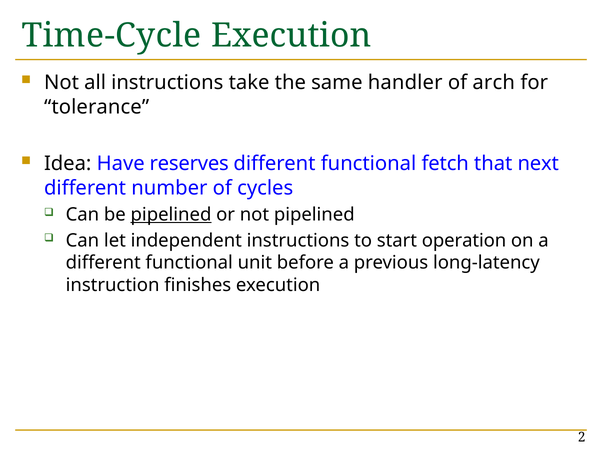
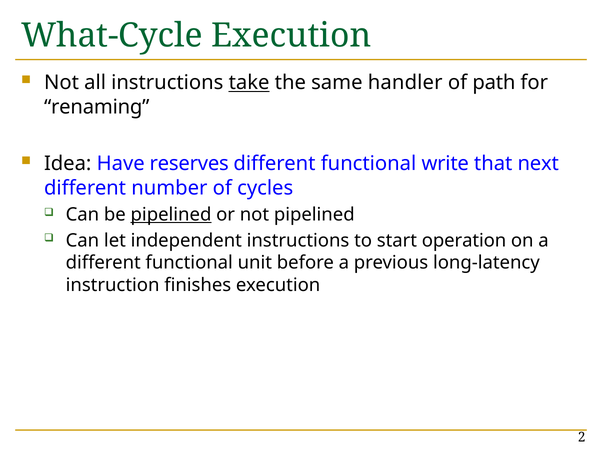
Time-Cycle: Time-Cycle -> What-Cycle
take underline: none -> present
arch: arch -> path
tolerance: tolerance -> renaming
fetch: fetch -> write
